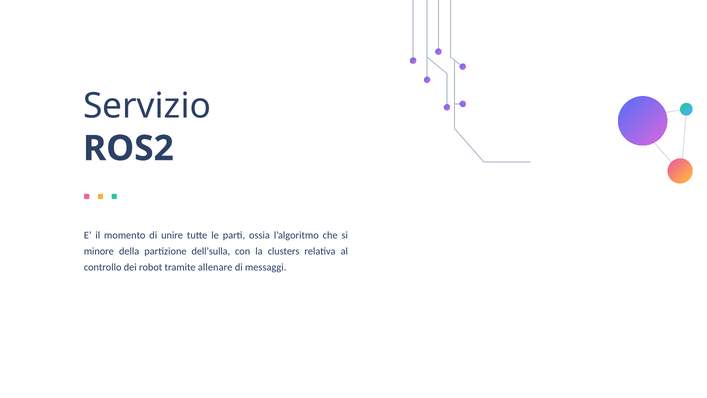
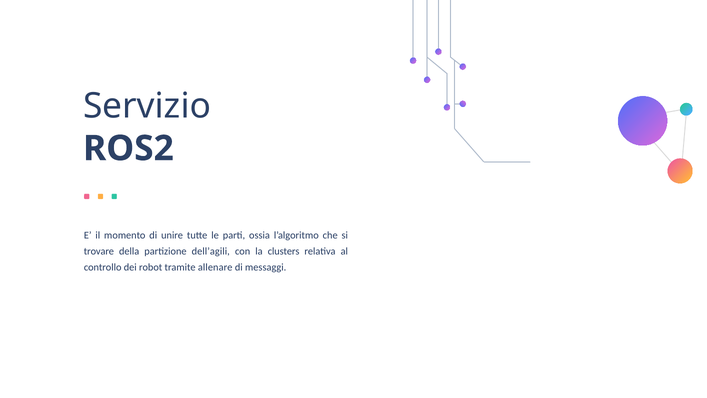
minore: minore -> trovare
dell’sulla: dell’sulla -> dell’agili
